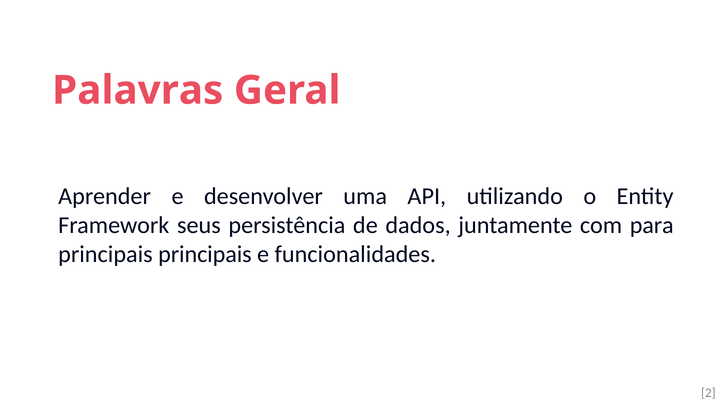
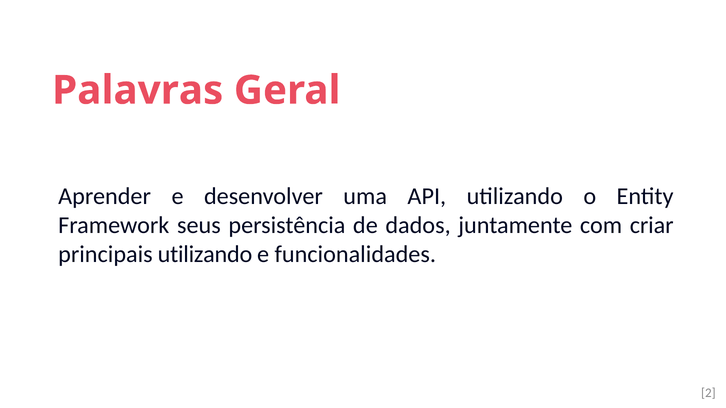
para: para -> criar
principais principais: principais -> utilizando
